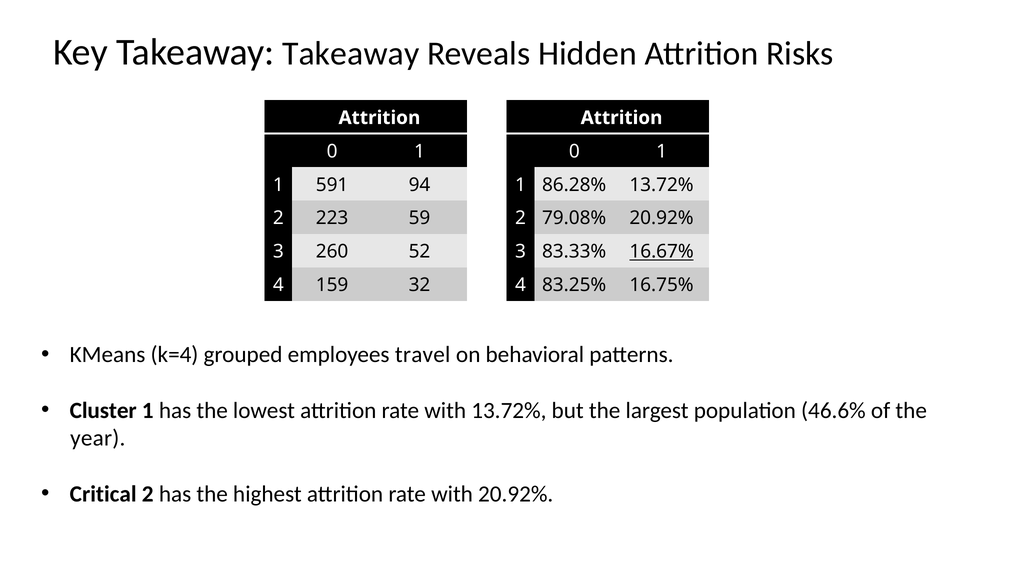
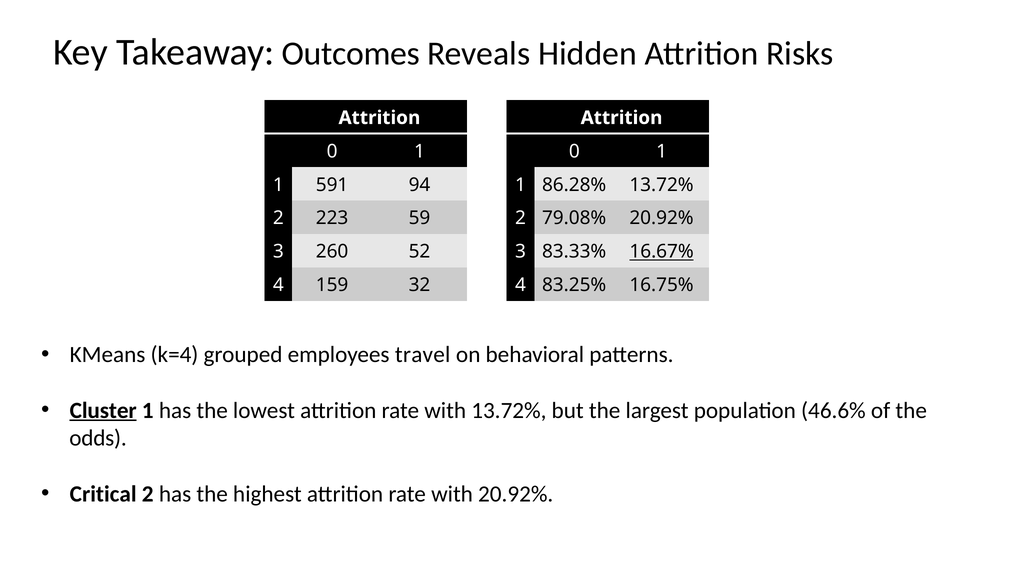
Takeaway Takeaway: Takeaway -> Outcomes
Cluster underline: none -> present
year: year -> odds
